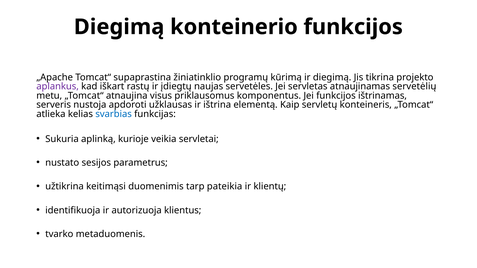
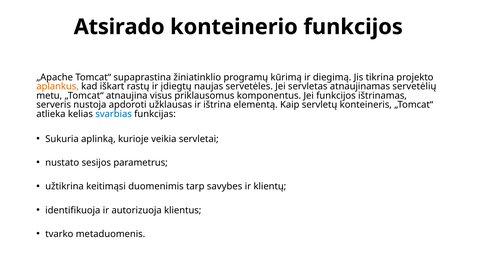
Diegimą at (119, 27): Diegimą -> Atsirado
aplankus colour: purple -> orange
pateikia: pateikia -> savybes
